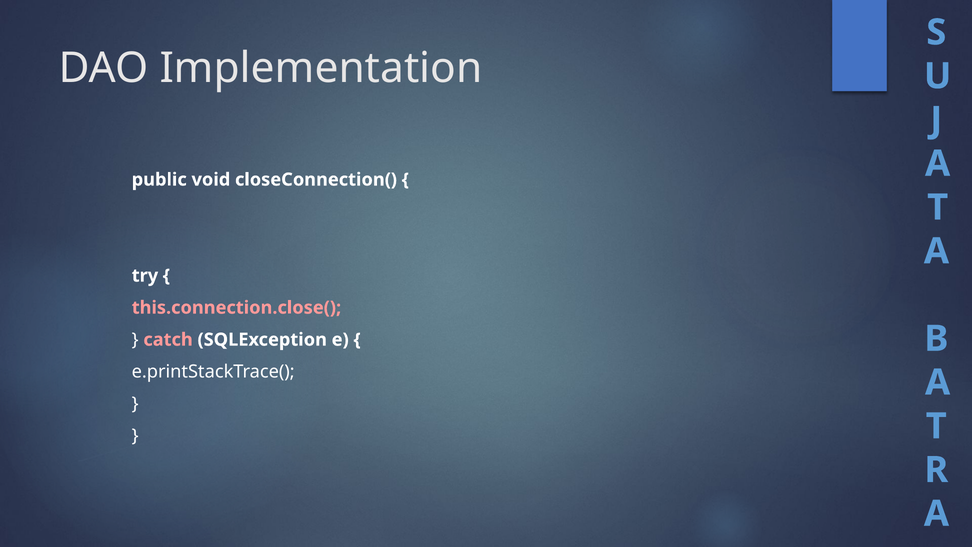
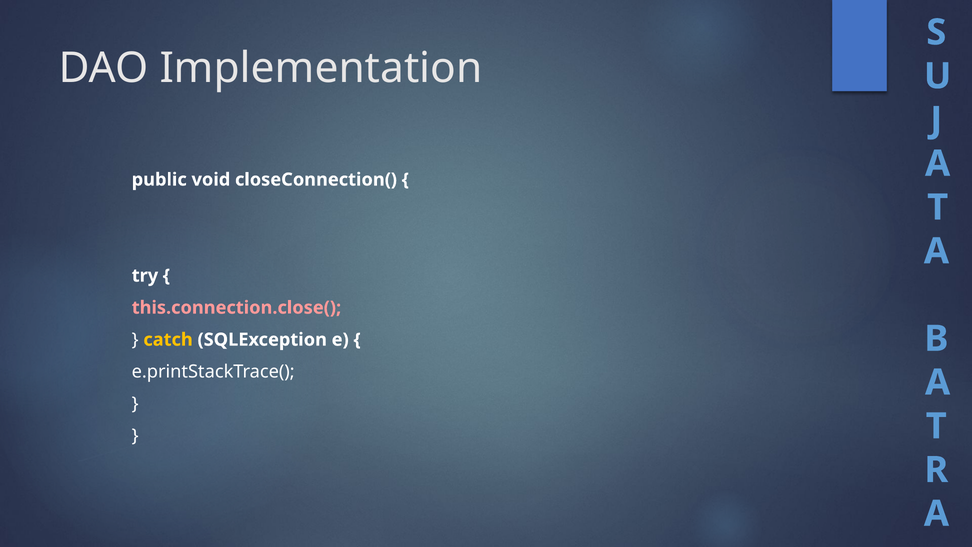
catch colour: pink -> yellow
